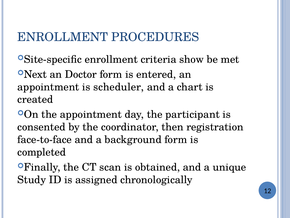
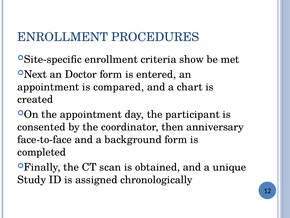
scheduler: scheduler -> compared
registration: registration -> anniversary
